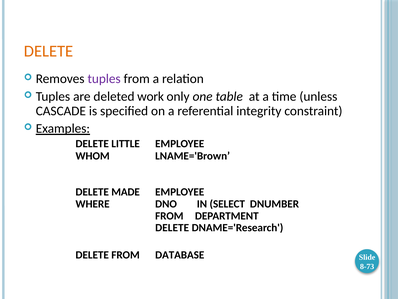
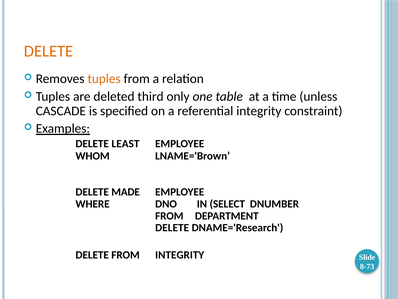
tuples at (104, 79) colour: purple -> orange
work: work -> third
LITTLE: LITTLE -> LEAST
FROM DATABASE: DATABASE -> INTEGRITY
